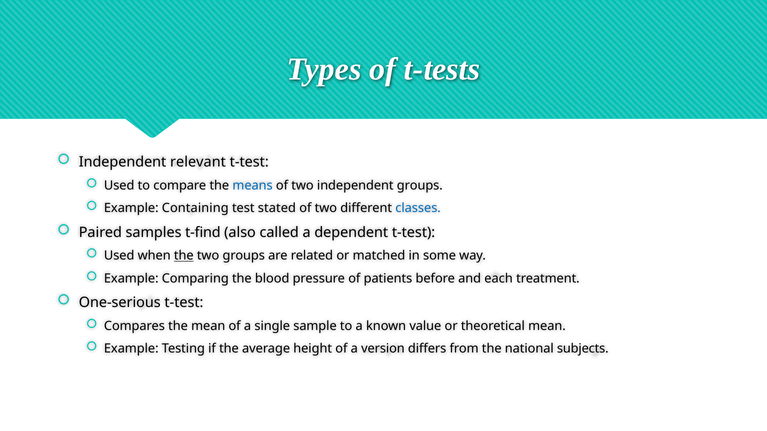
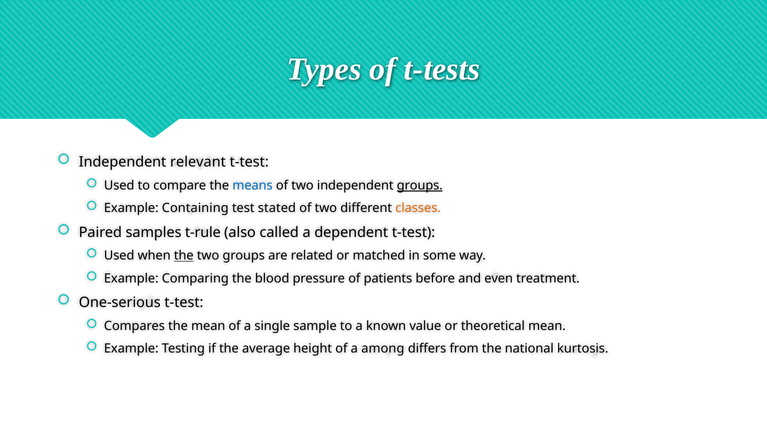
groups at (420, 186) underline: none -> present
classes colour: blue -> orange
t-find: t-find -> t-rule
each: each -> even
version: version -> among
subjects: subjects -> kurtosis
